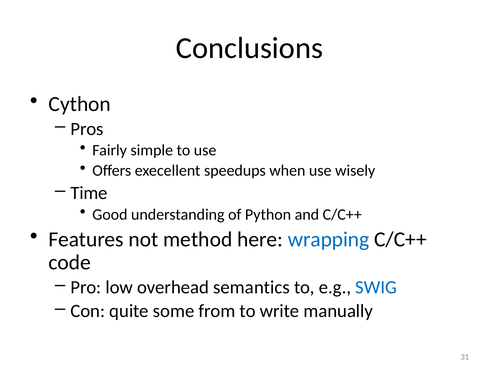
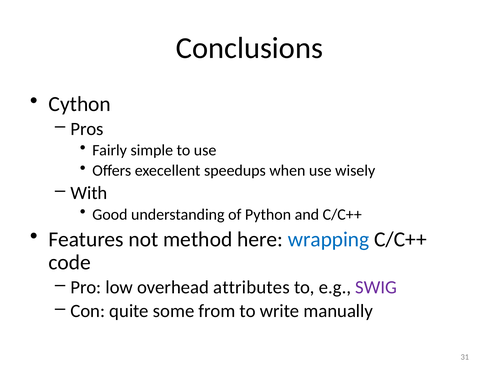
Time: Time -> With
semantics: semantics -> attributes
SWIG colour: blue -> purple
